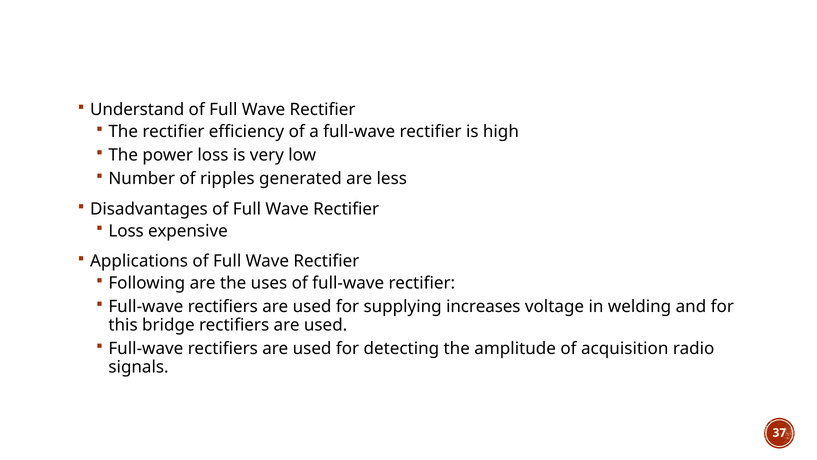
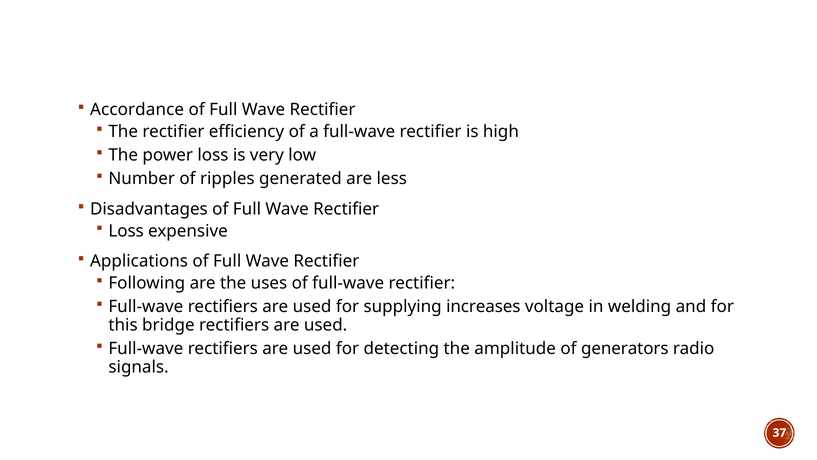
Understand: Understand -> Accordance
acquisition: acquisition -> generators
